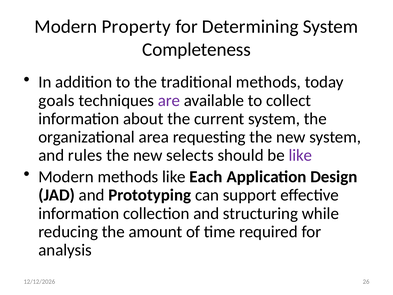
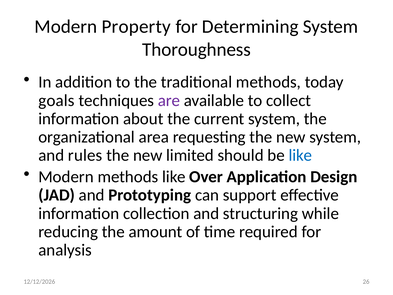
Completeness: Completeness -> Thoroughness
selects: selects -> limited
like at (300, 155) colour: purple -> blue
Each: Each -> Over
